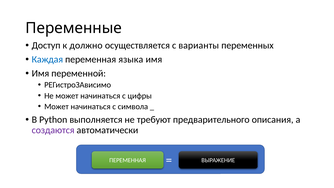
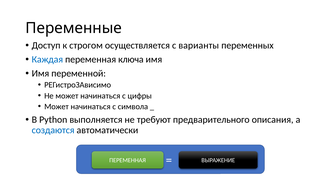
должно: должно -> строгом
языка: языка -> ключа
создаются colour: purple -> blue
